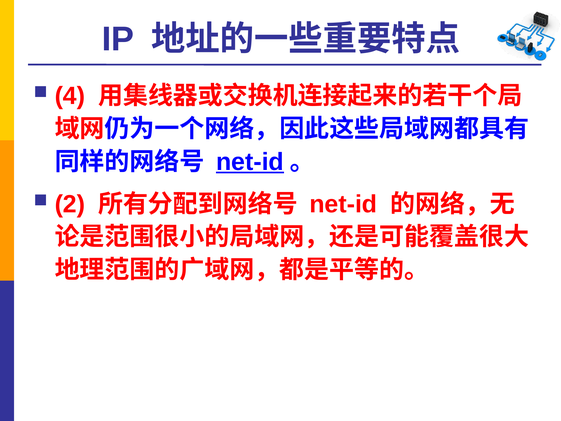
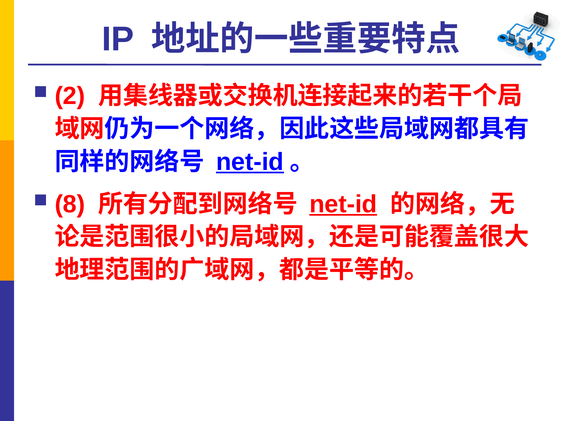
4: 4 -> 2
2: 2 -> 8
net-id at (343, 204) underline: none -> present
